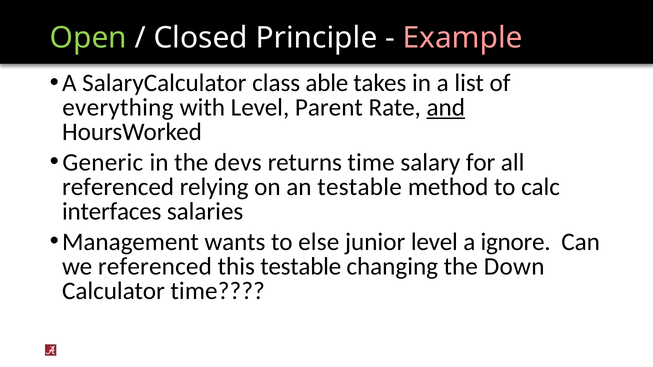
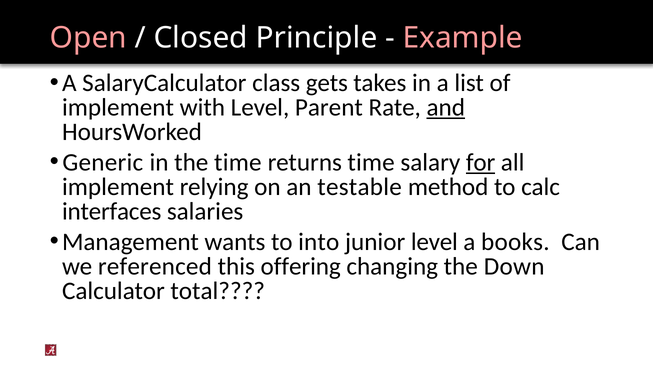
Open colour: light green -> pink
able: able -> gets
everything at (118, 108): everything -> implement
the devs: devs -> time
for underline: none -> present
referenced at (118, 187): referenced -> implement
else: else -> into
ignore: ignore -> books
this testable: testable -> offering
Calculator time: time -> total
